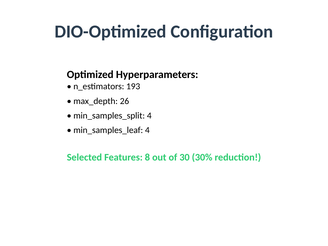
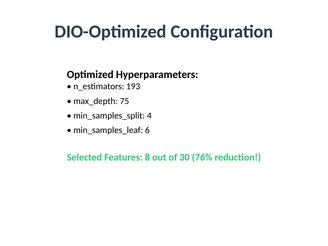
26: 26 -> 75
min_samples_leaf 4: 4 -> 6
30%: 30% -> 76%
